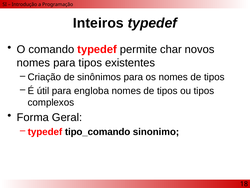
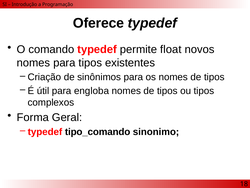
Inteiros: Inteiros -> Oferece
char: char -> float
